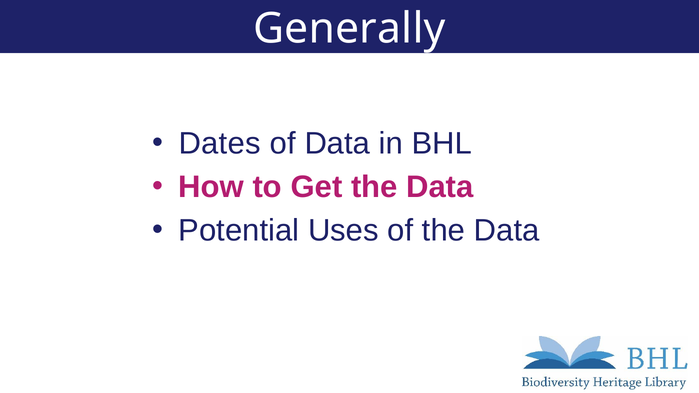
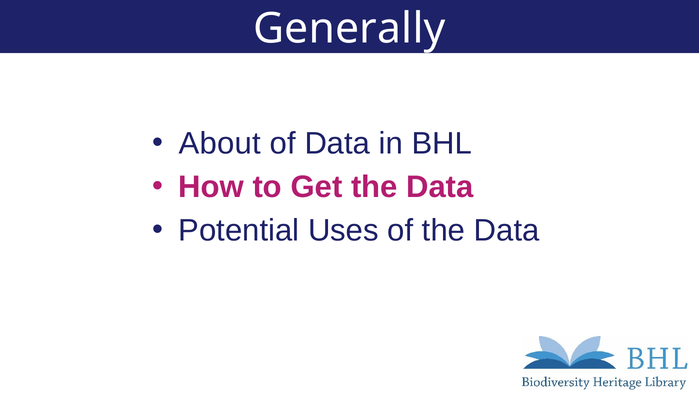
Dates: Dates -> About
